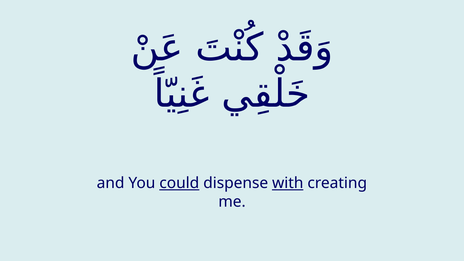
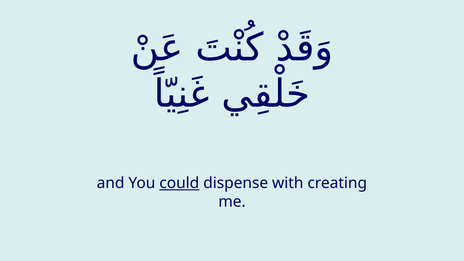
with underline: present -> none
